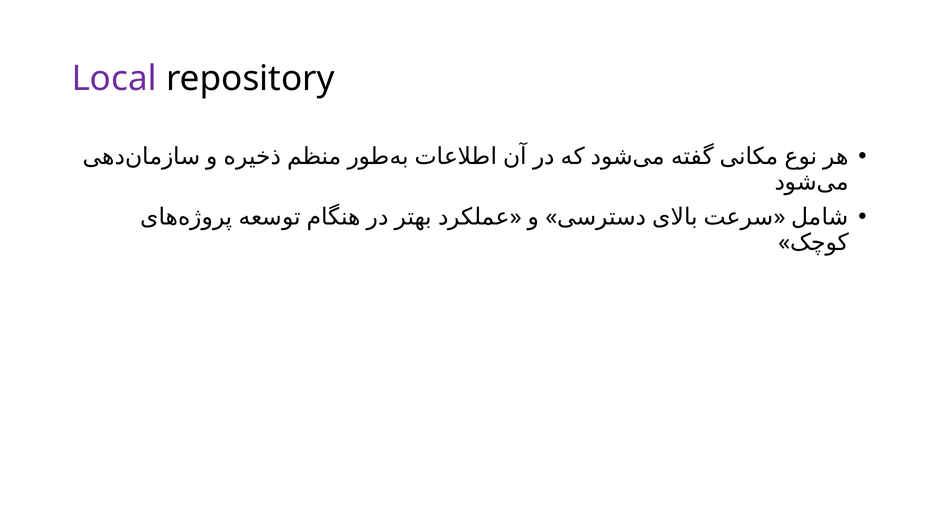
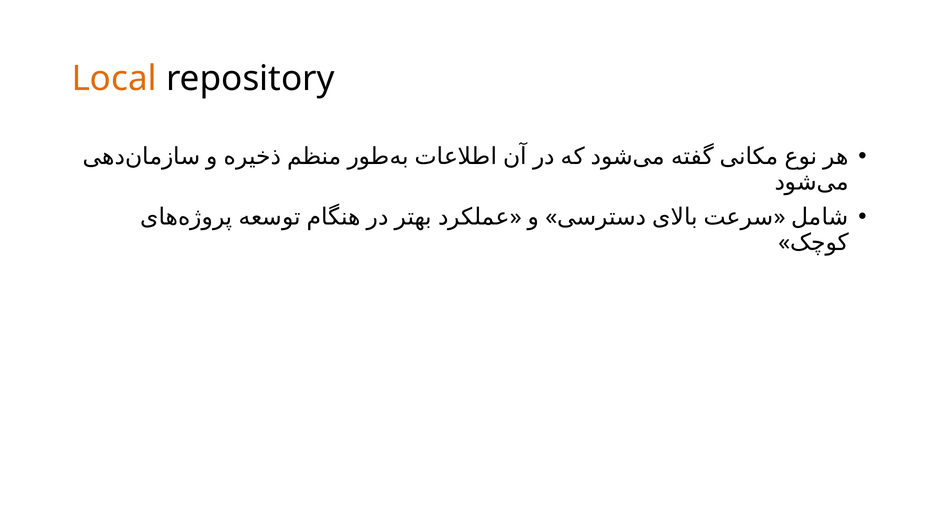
Local colour: purple -> orange
